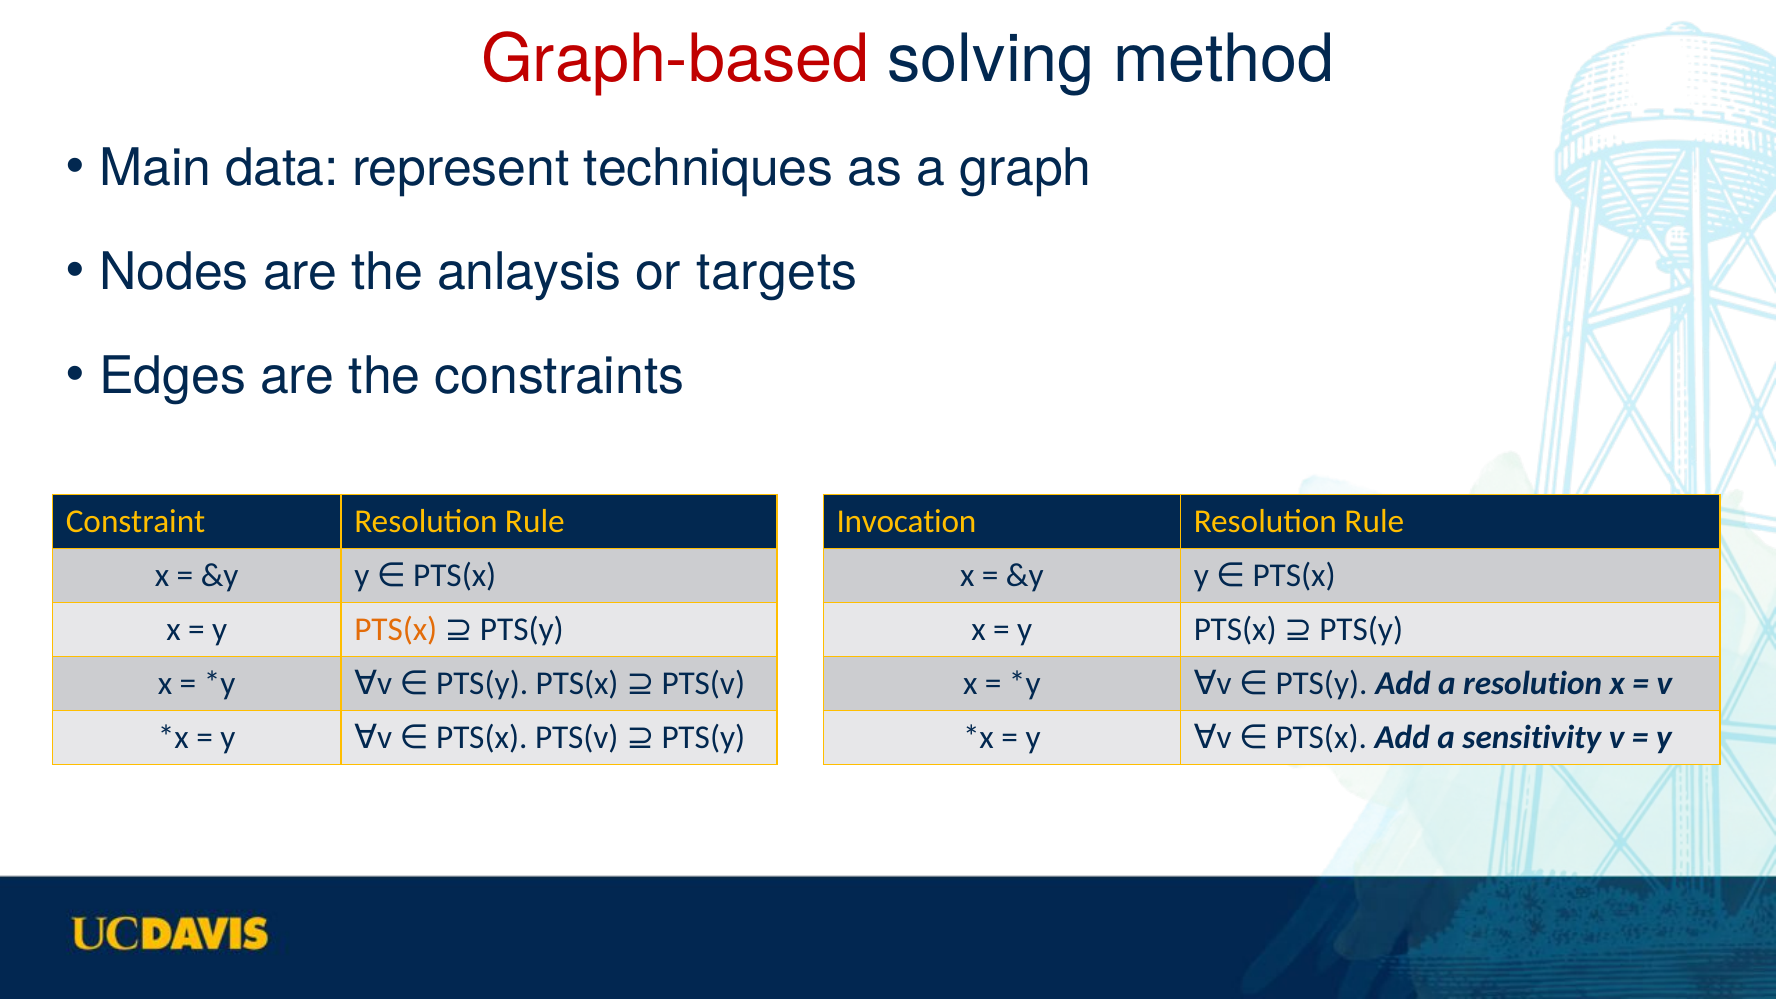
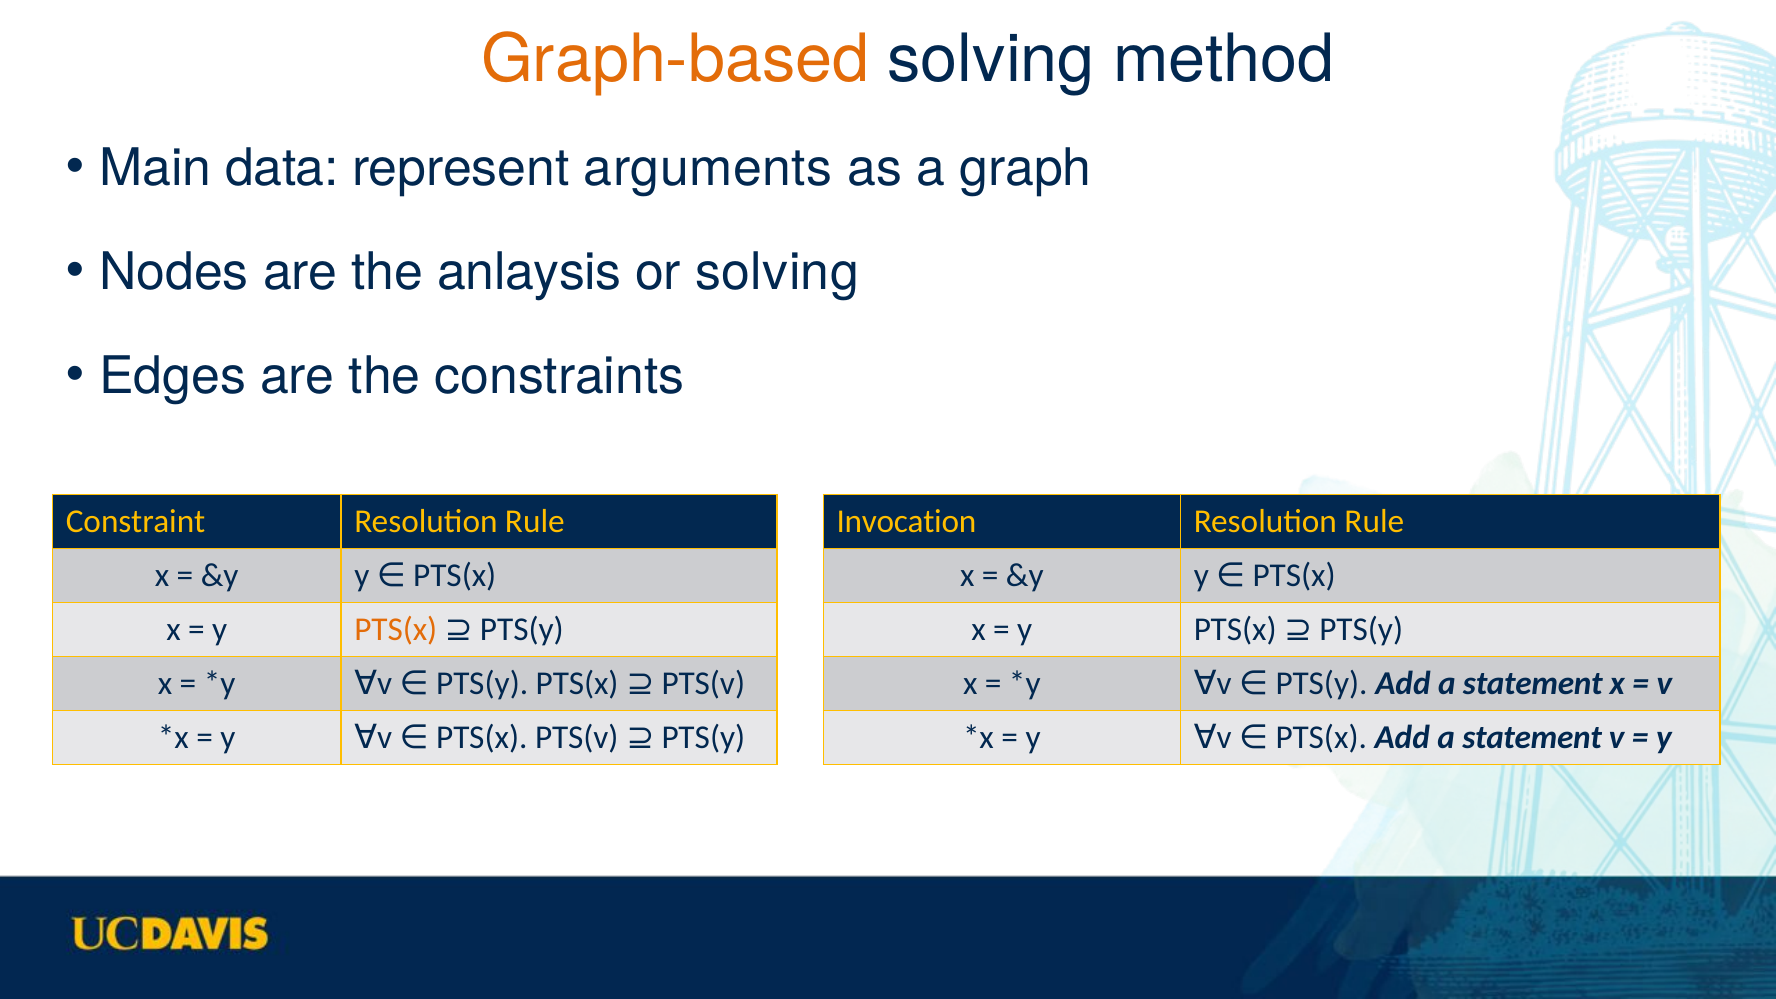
Graph-based colour: red -> orange
techniques: techniques -> arguments
or targets: targets -> solving
resolution at (1533, 684): resolution -> statement
sensitivity at (1532, 738): sensitivity -> statement
